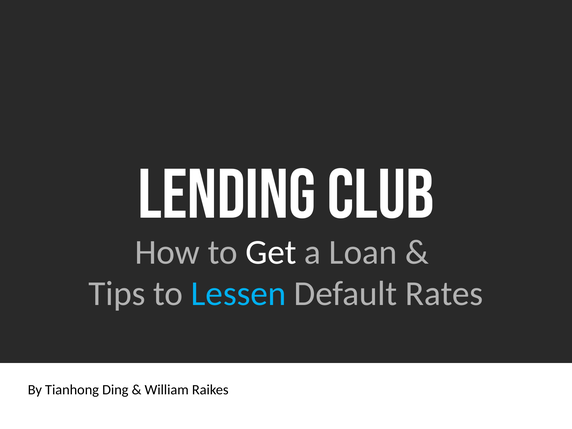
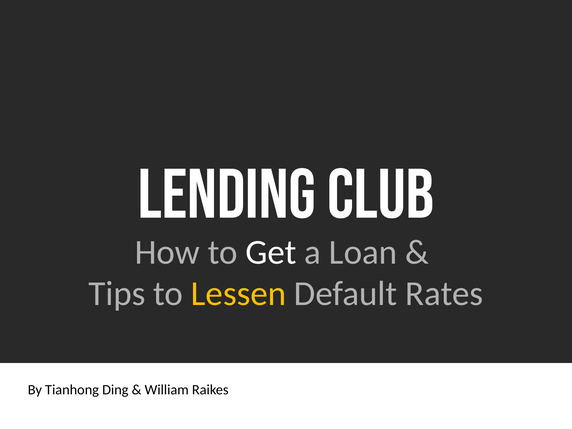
Lessen colour: light blue -> yellow
